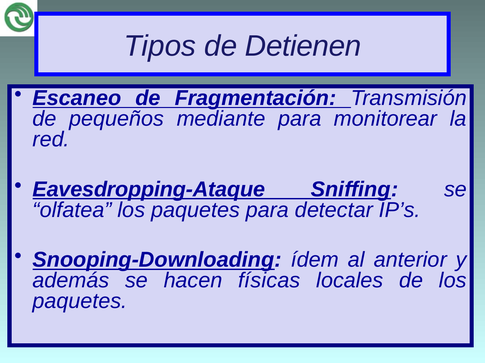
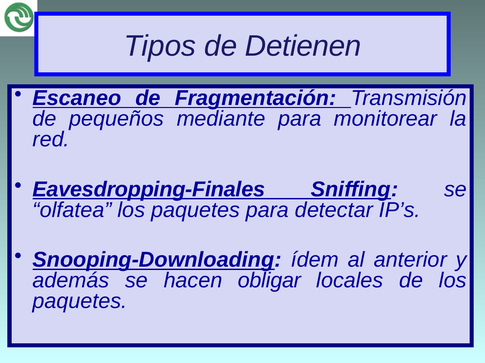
Eavesdropping-Ataque: Eavesdropping-Ataque -> Eavesdropping-Finales
físicas: físicas -> obligar
